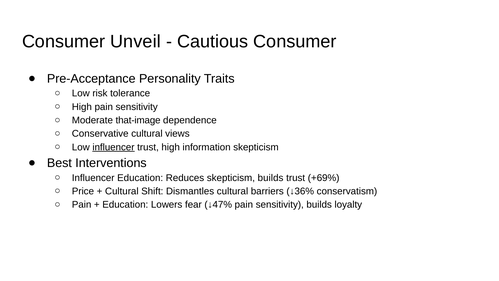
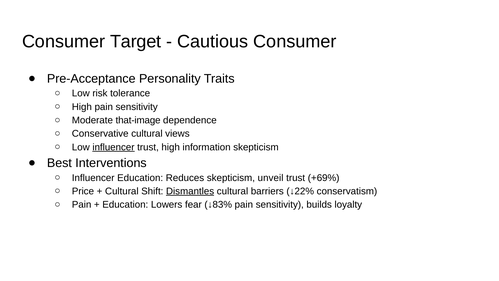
Unveil: Unveil -> Target
skepticism builds: builds -> unveil
Dismantles underline: none -> present
↓36%: ↓36% -> ↓22%
↓47%: ↓47% -> ↓83%
